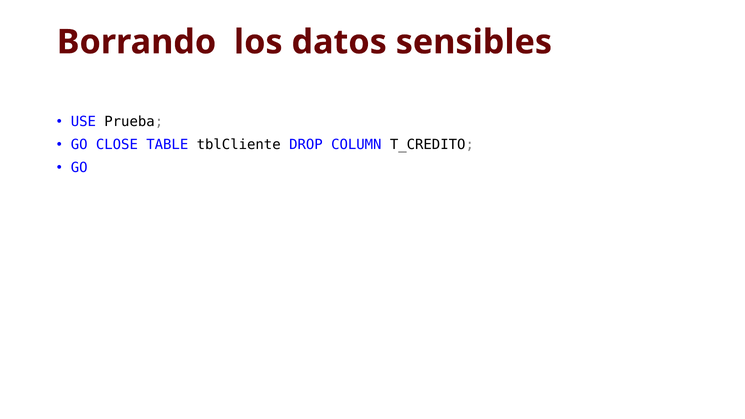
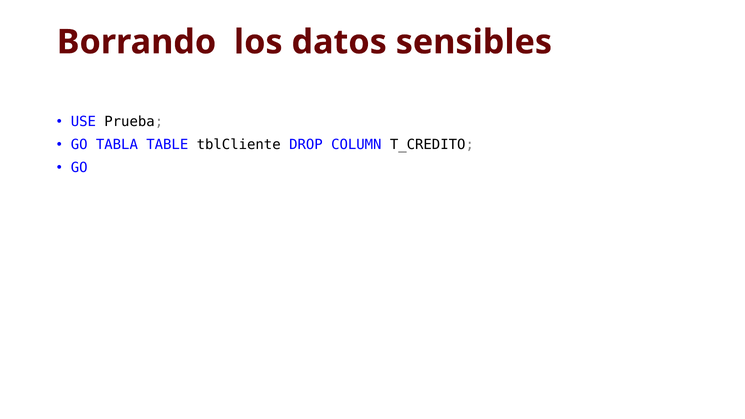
CLOSE: CLOSE -> TABLA
